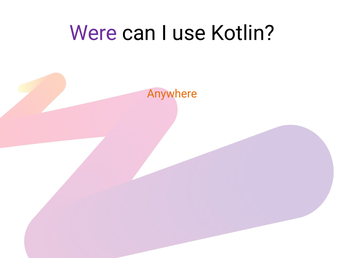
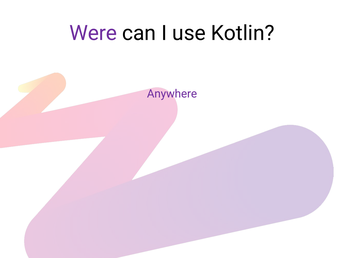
Anywhere colour: orange -> purple
